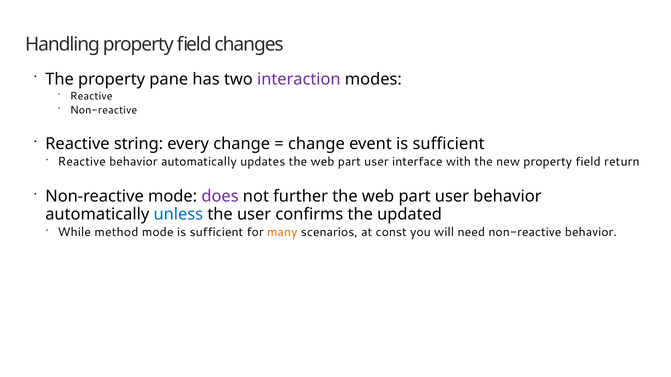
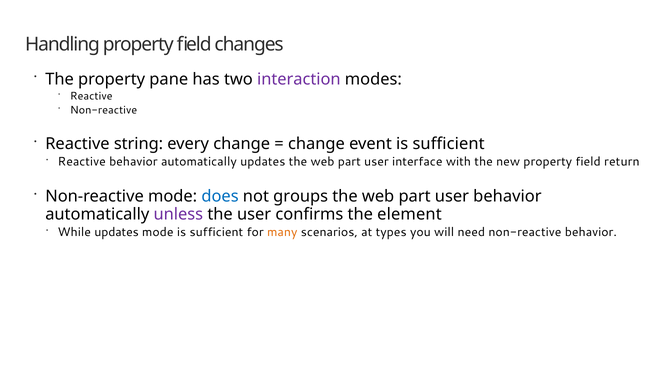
does colour: purple -> blue
further: further -> groups
unless colour: blue -> purple
updated: updated -> element
While method: method -> updates
const: const -> types
